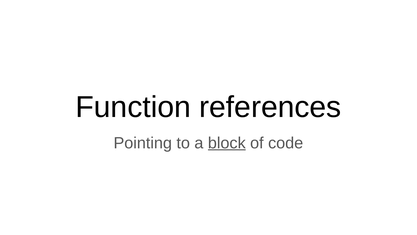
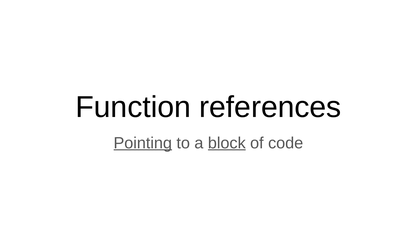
Pointing underline: none -> present
